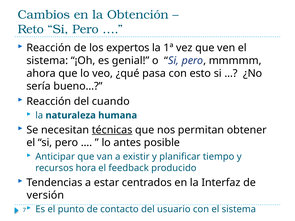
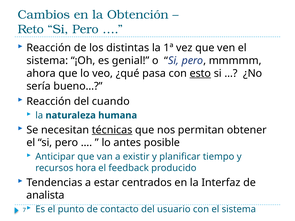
expertos: expertos -> distintas
esto underline: none -> present
versión: versión -> analista
